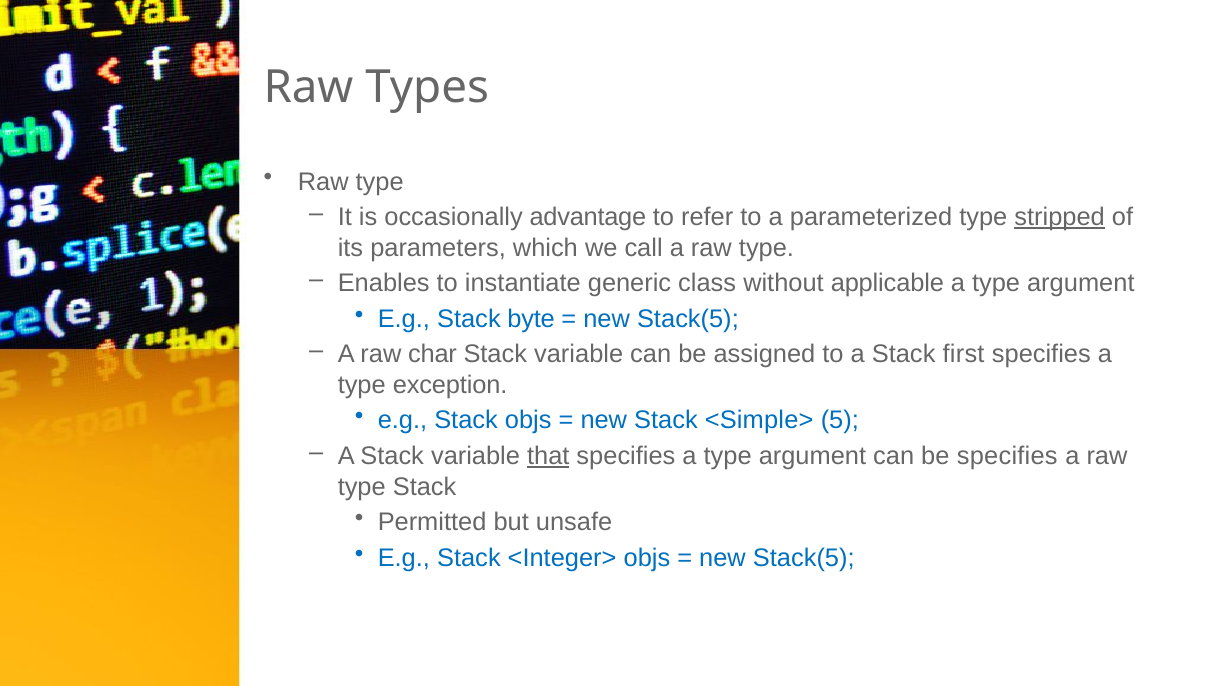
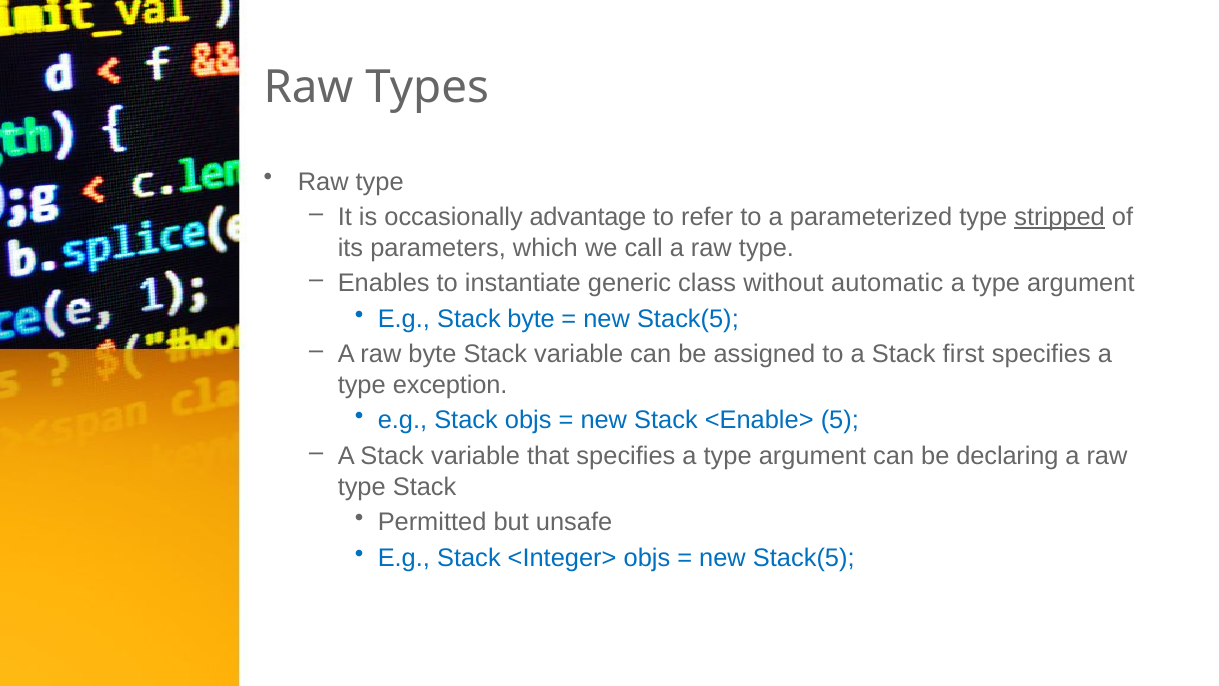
applicable: applicable -> automatic
raw char: char -> byte
<Simple>: <Simple> -> <Enable>
that underline: present -> none
be specifies: specifies -> declaring
